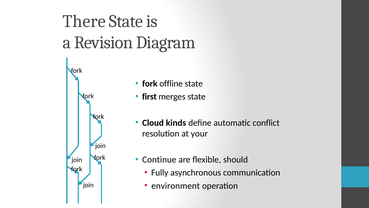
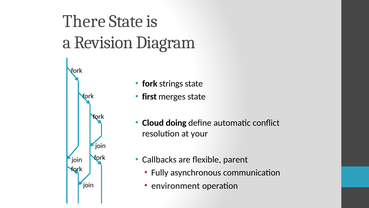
offline: offline -> strings
kinds: kinds -> doing
Continue: Continue -> Callbacks
should: should -> parent
